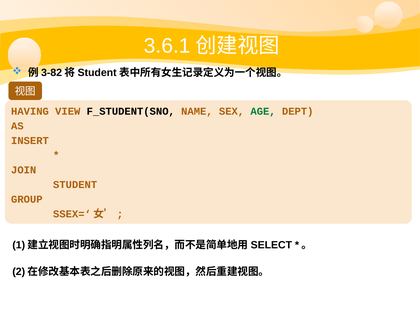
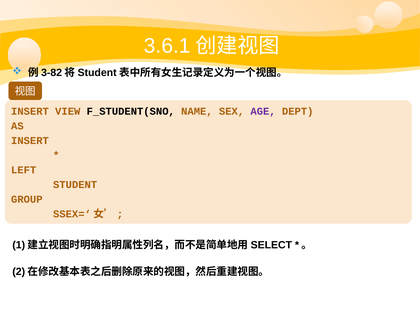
HAVING at (30, 111): HAVING -> INSERT
AGE colour: green -> purple
JOIN: JOIN -> LEFT
